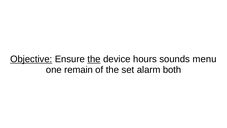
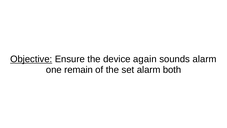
the at (94, 59) underline: present -> none
hours: hours -> again
sounds menu: menu -> alarm
